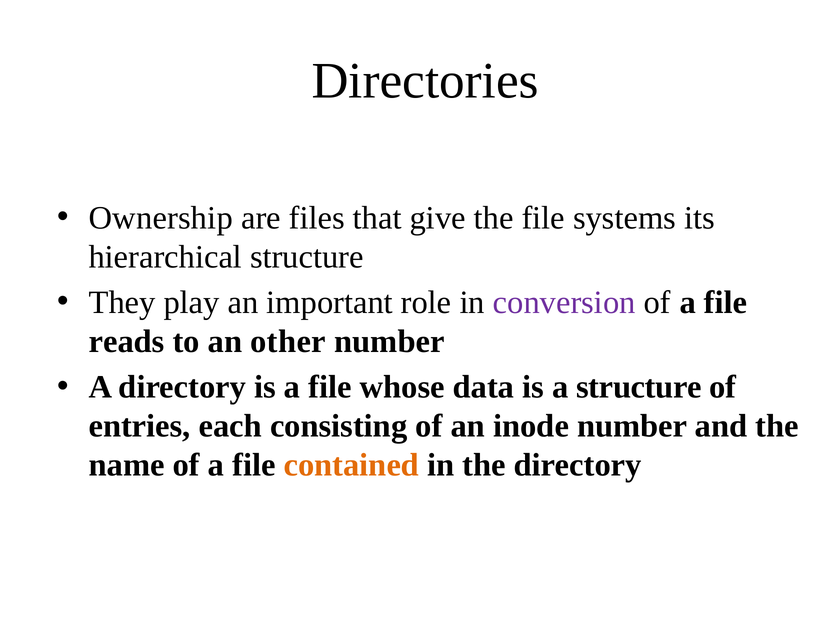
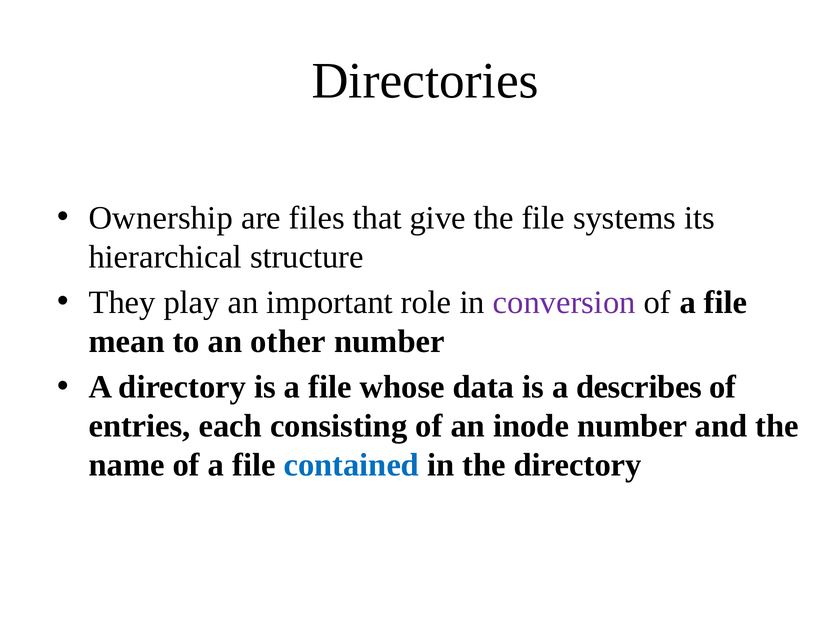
reads: reads -> mean
a structure: structure -> describes
contained colour: orange -> blue
